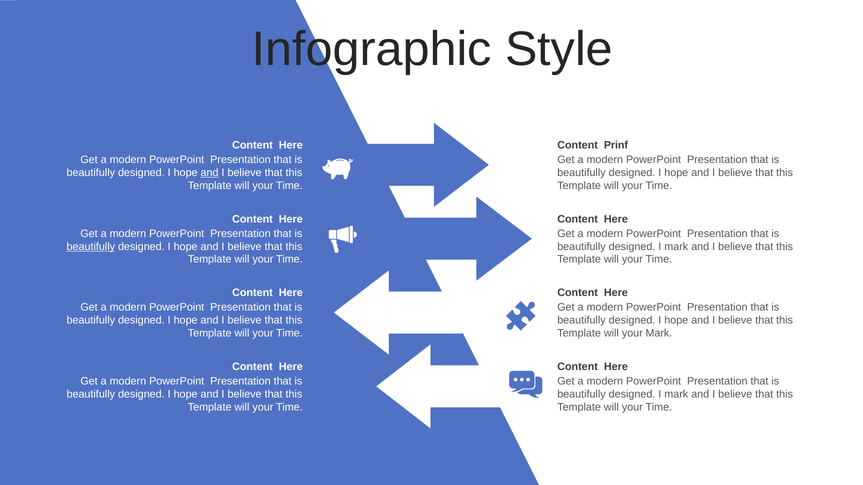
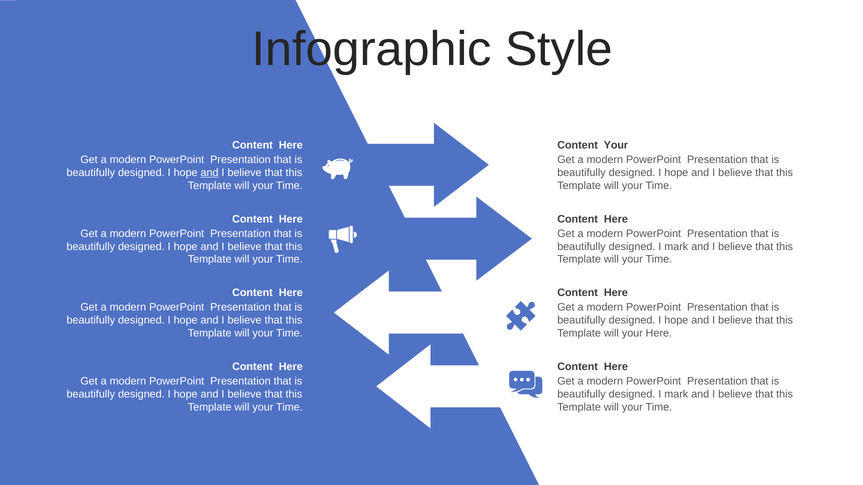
Content Prinf: Prinf -> Your
beautifully at (91, 247) underline: present -> none
your Mark: Mark -> Here
